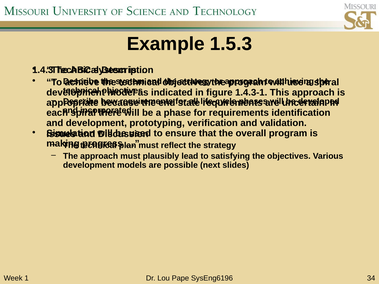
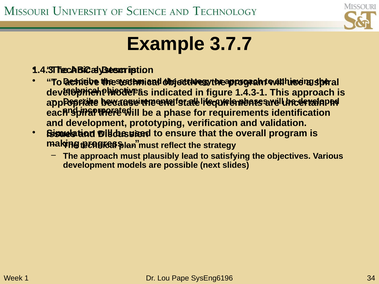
1.5.3: 1.5.3 -> 3.7.7
